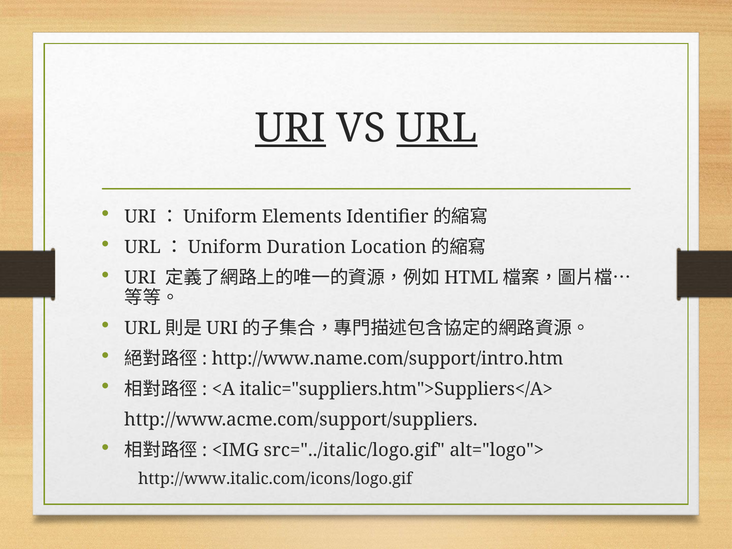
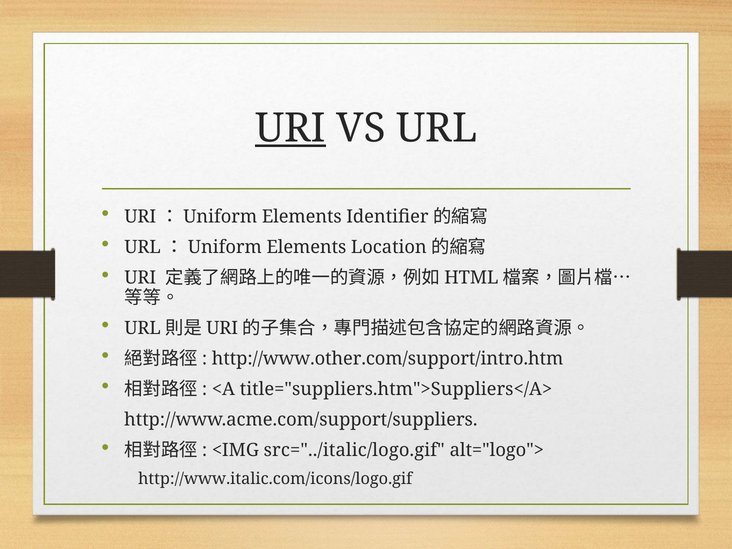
URL underline: present -> none
URL：Uniform Duration: Duration -> Elements
http://www.name.com/support/intro.htm: http://www.name.com/support/intro.htm -> http://www.other.com/support/intro.htm
italic="suppliers.htm">Suppliers</A>: italic="suppliers.htm">Suppliers</A> -> title="suppliers.htm">Suppliers</A>
